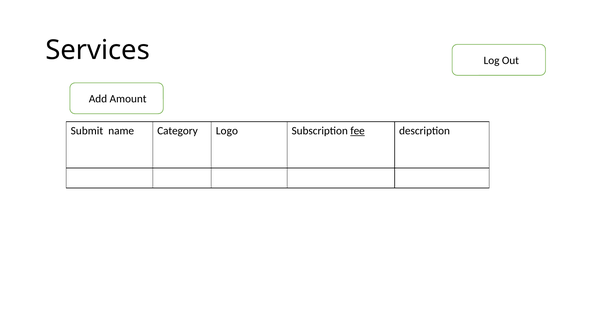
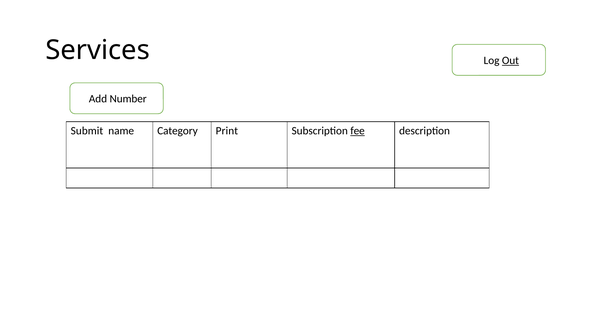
Out underline: none -> present
Amount: Amount -> Number
Logo: Logo -> Print
